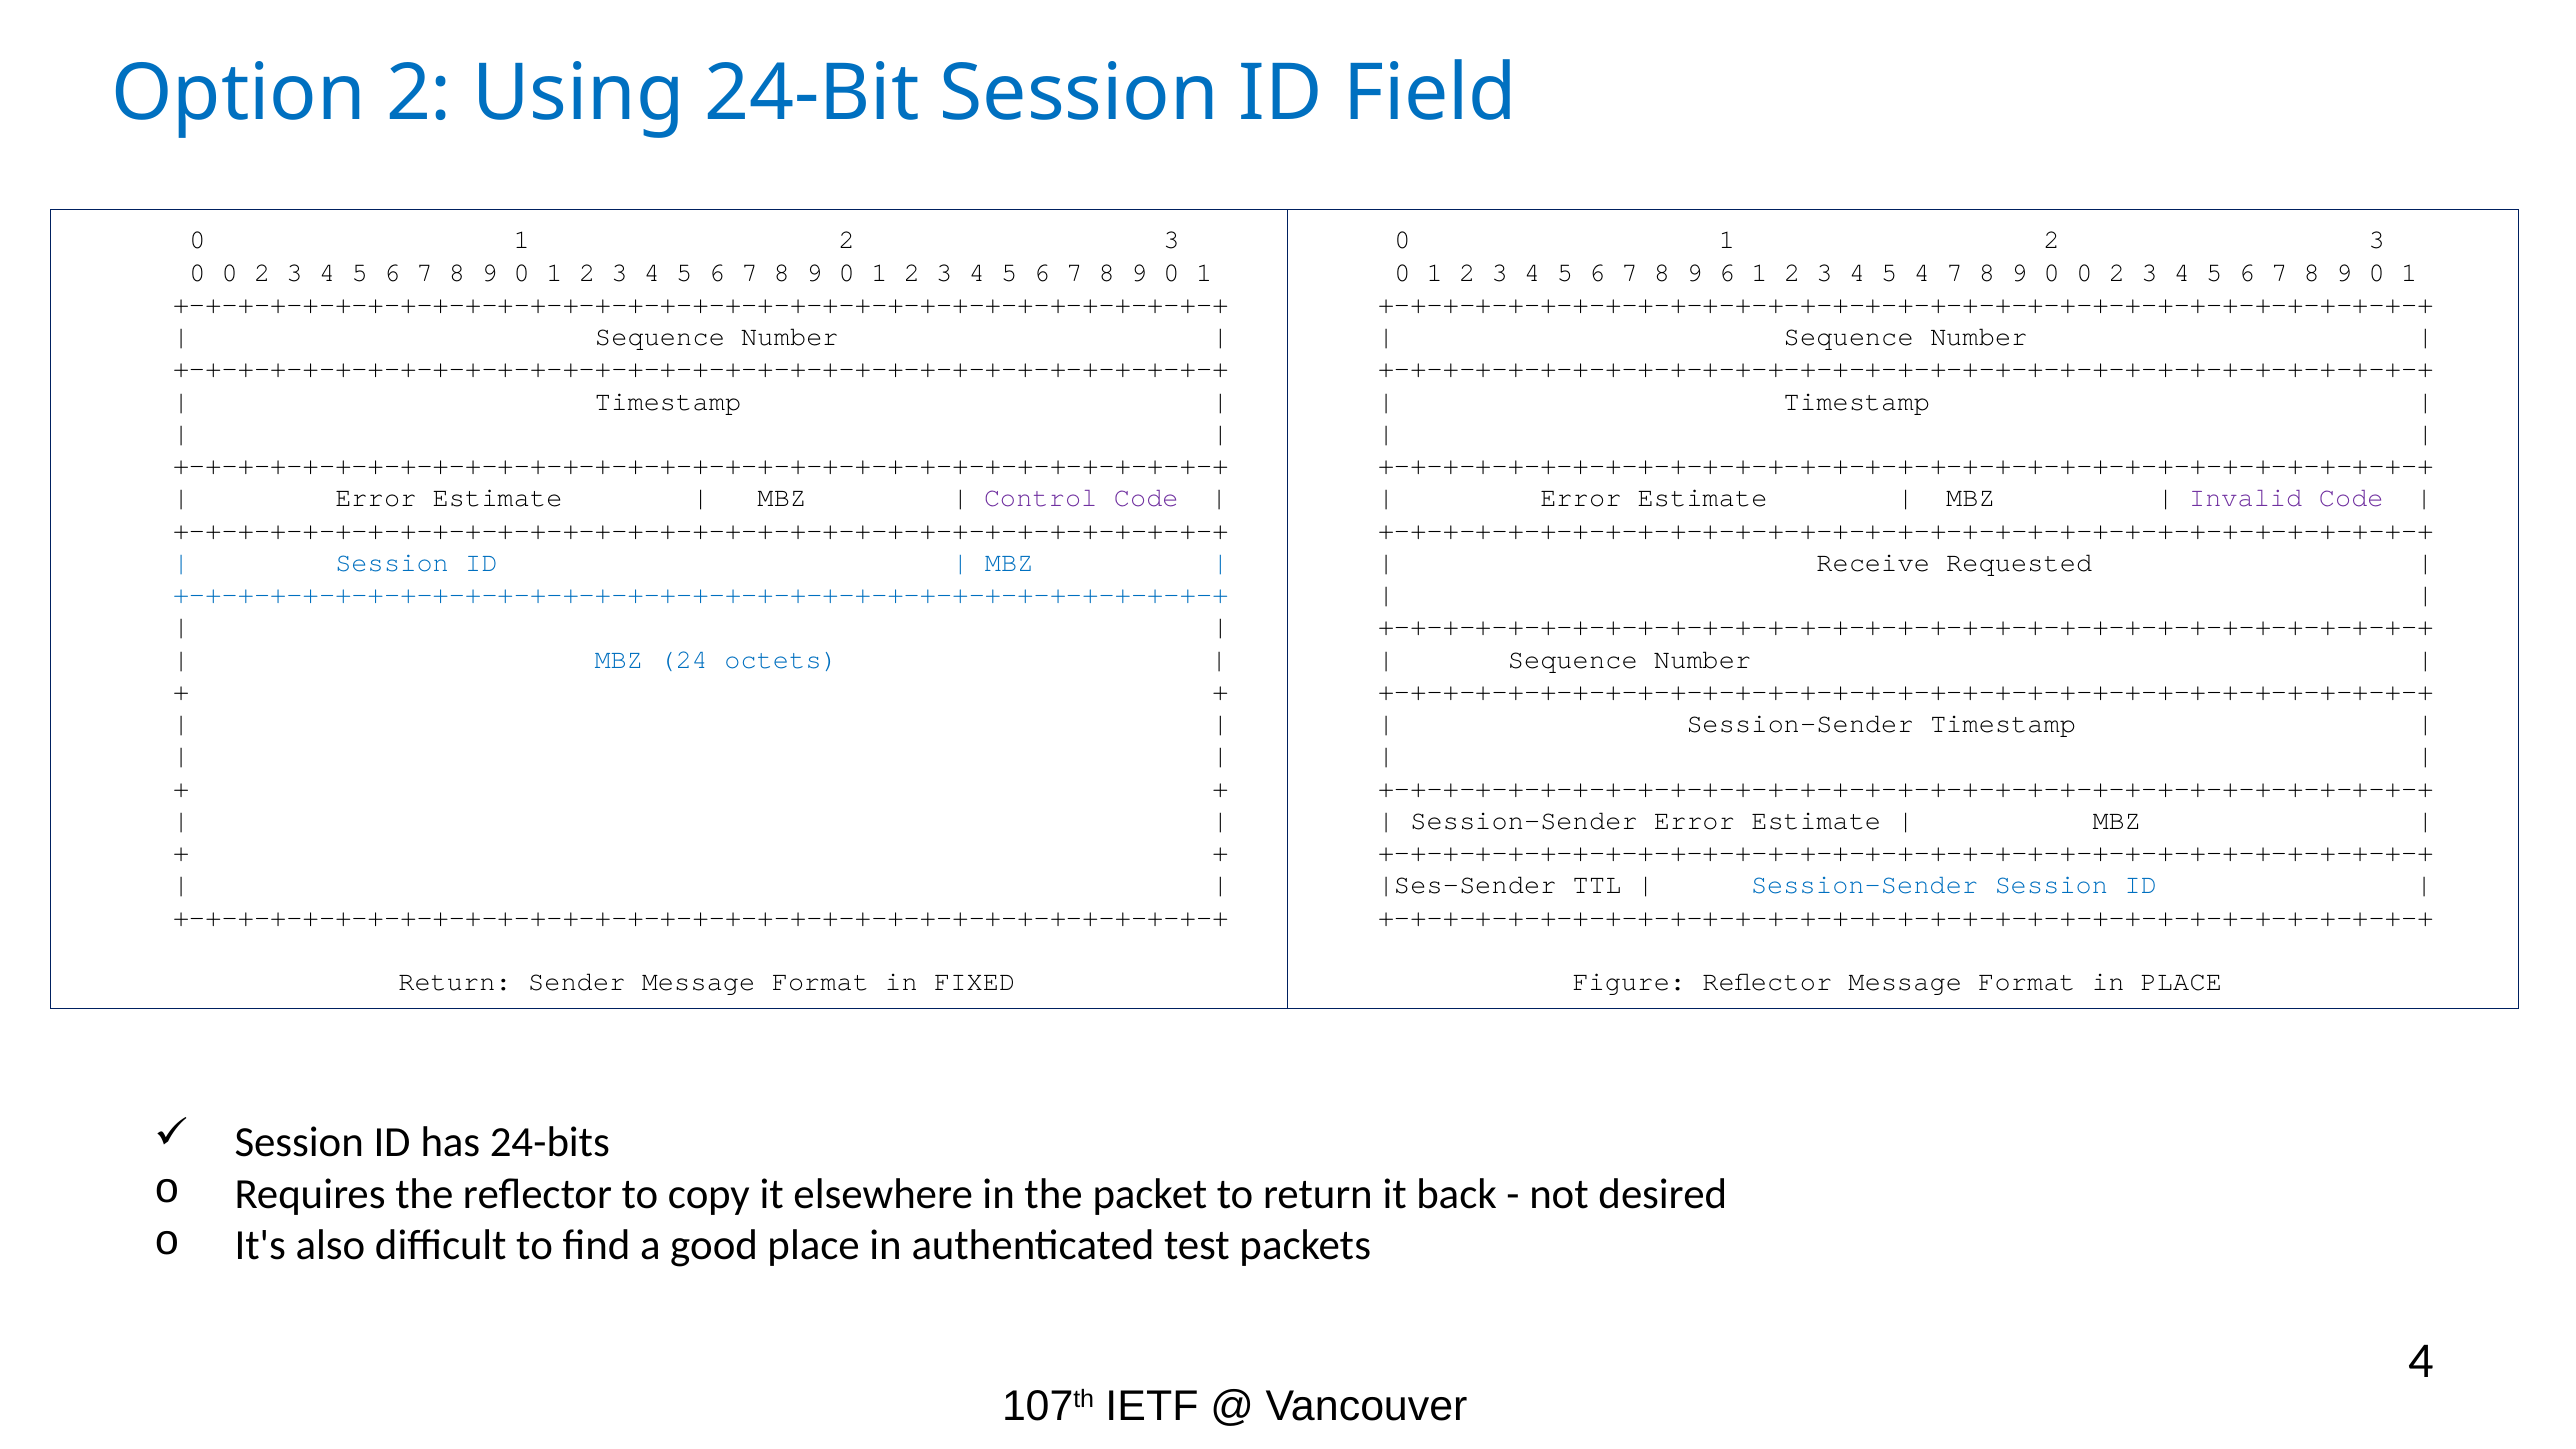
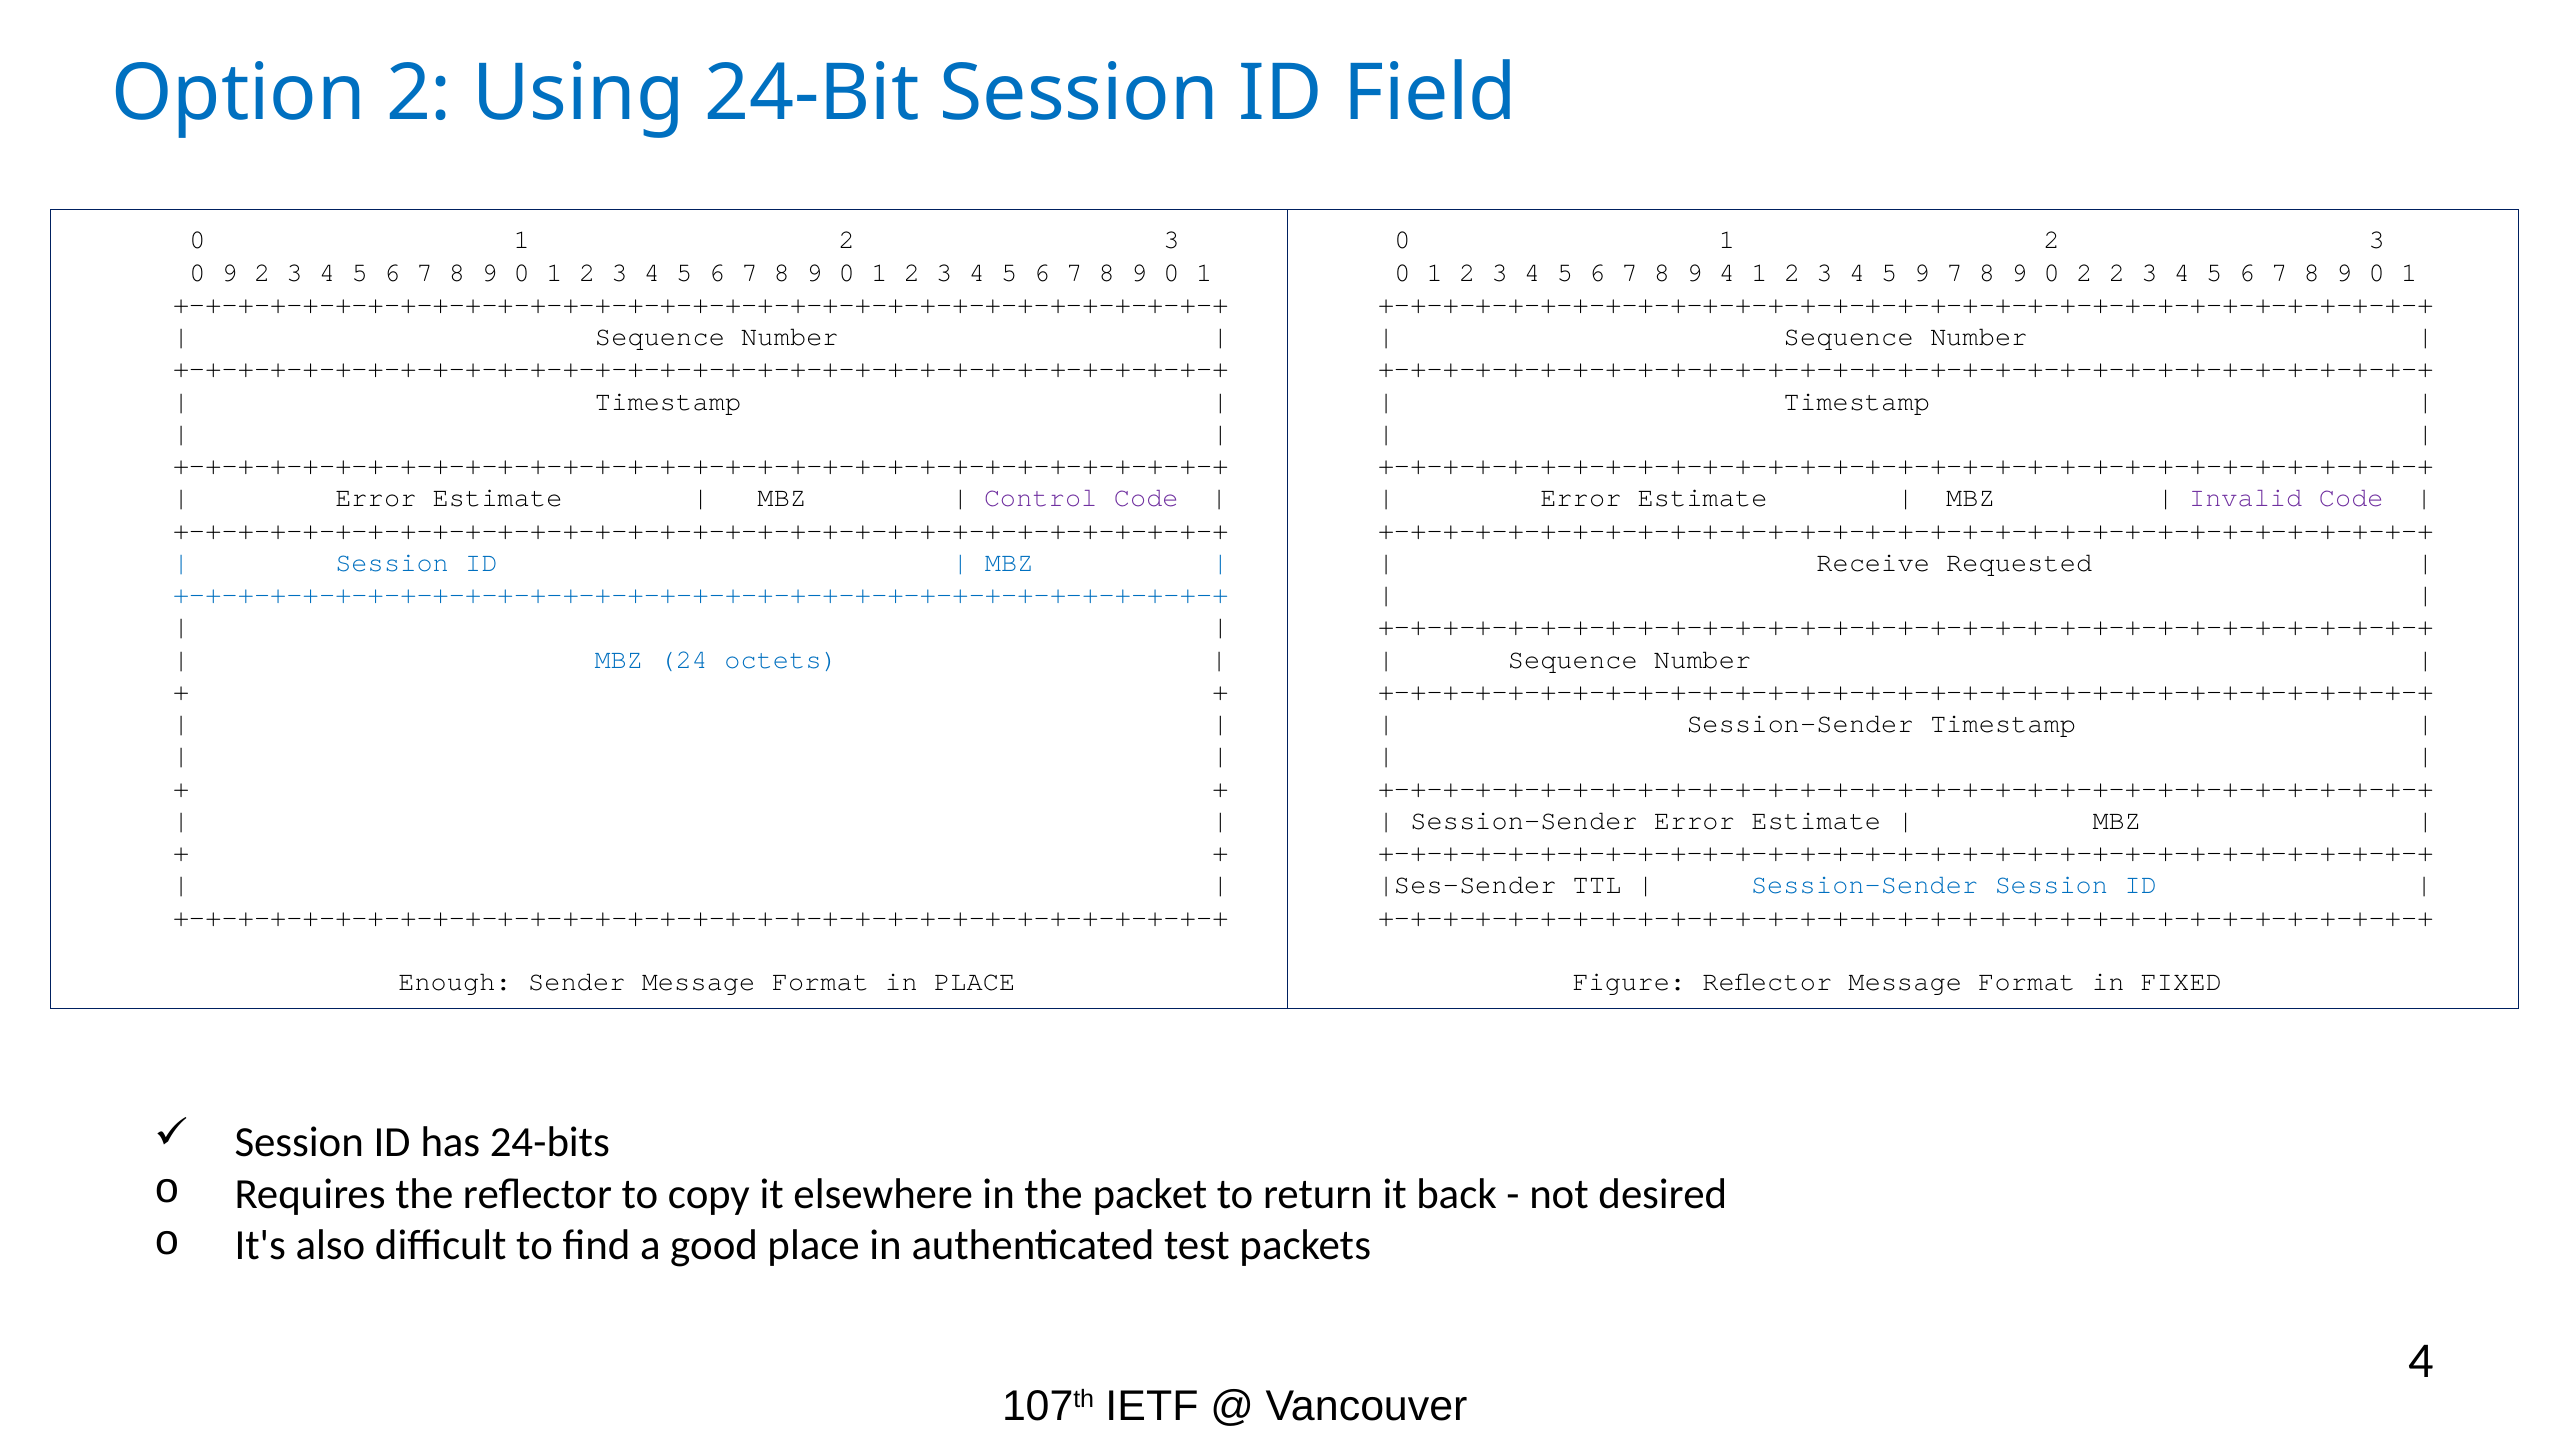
0 at (230, 272): 0 -> 9
9 6: 6 -> 4
5 4: 4 -> 9
9 0 0: 0 -> 2
Return at (455, 982): Return -> Enough
in FIXED: FIXED -> PLACE
in PLACE: PLACE -> FIXED
